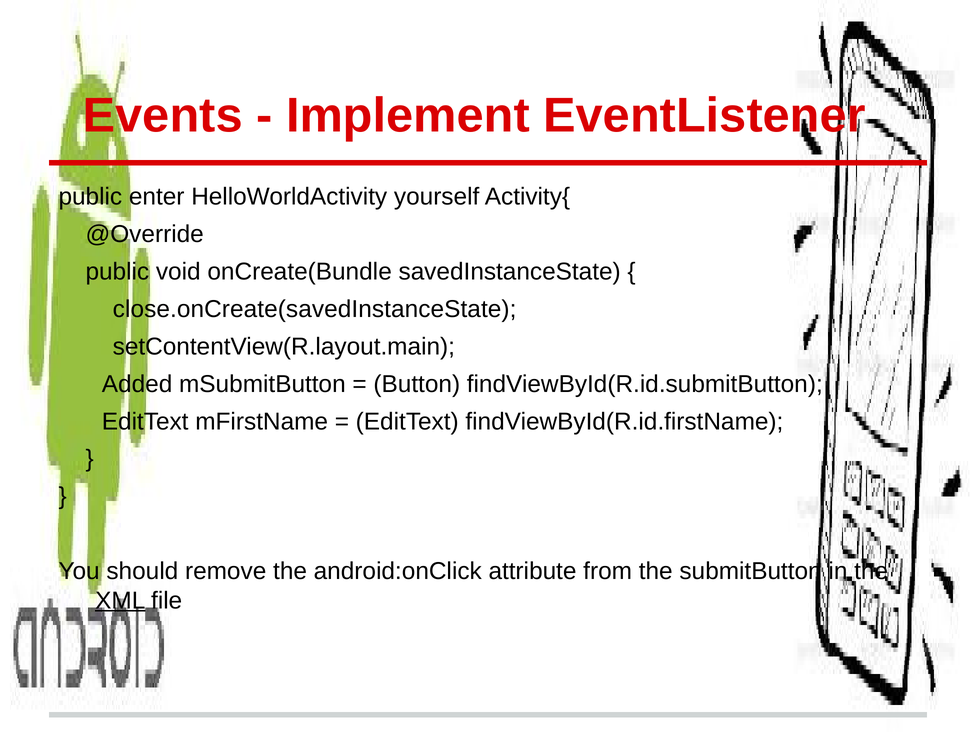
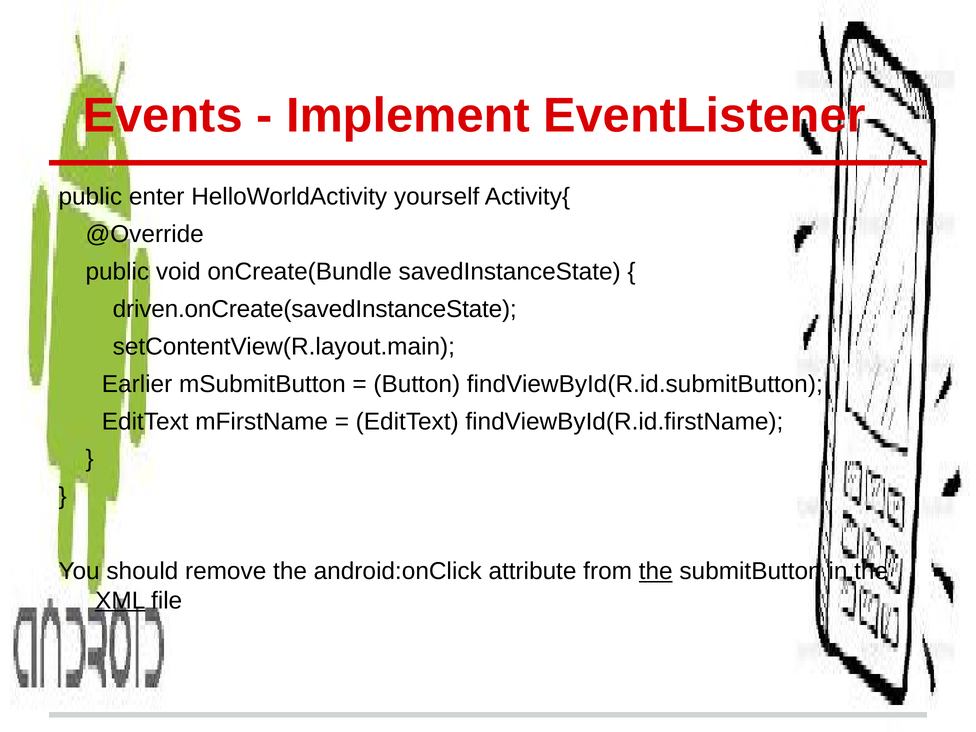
close.onCreate(savedInstanceState: close.onCreate(savedInstanceState -> driven.onCreate(savedInstanceState
Added: Added -> Earlier
the at (656, 571) underline: none -> present
